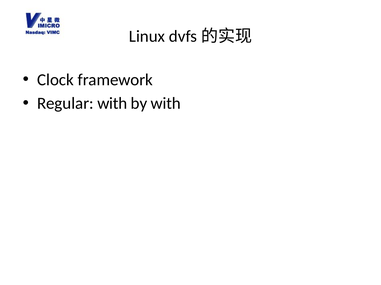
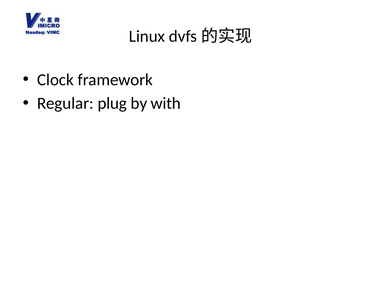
Regular with: with -> plug
